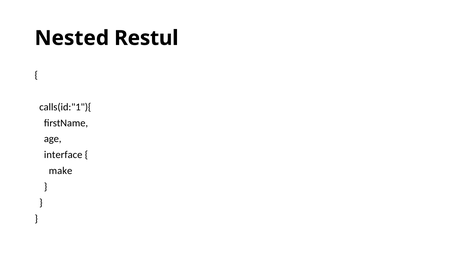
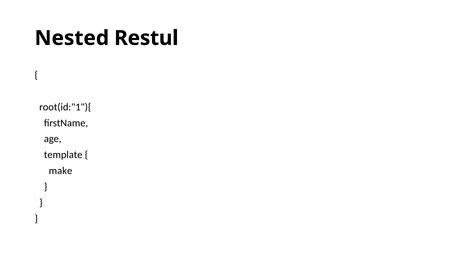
calls(id:"1"){: calls(id:"1"){ -> root(id:"1"){
interface: interface -> template
